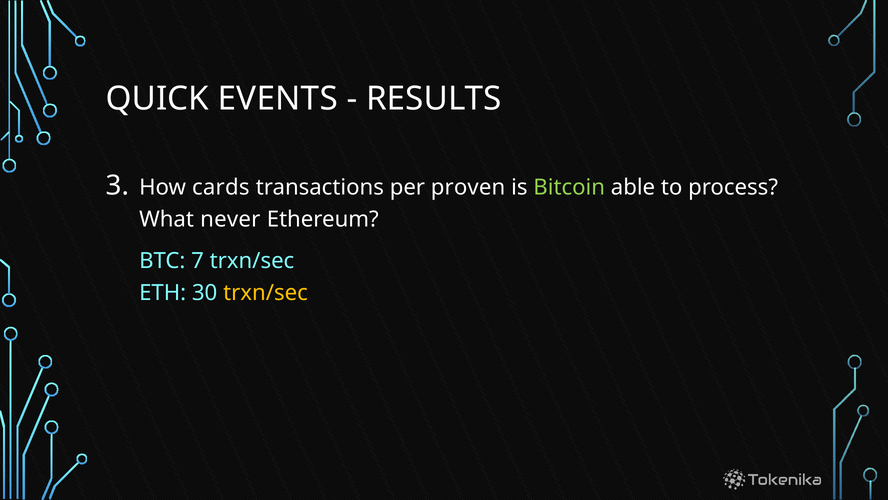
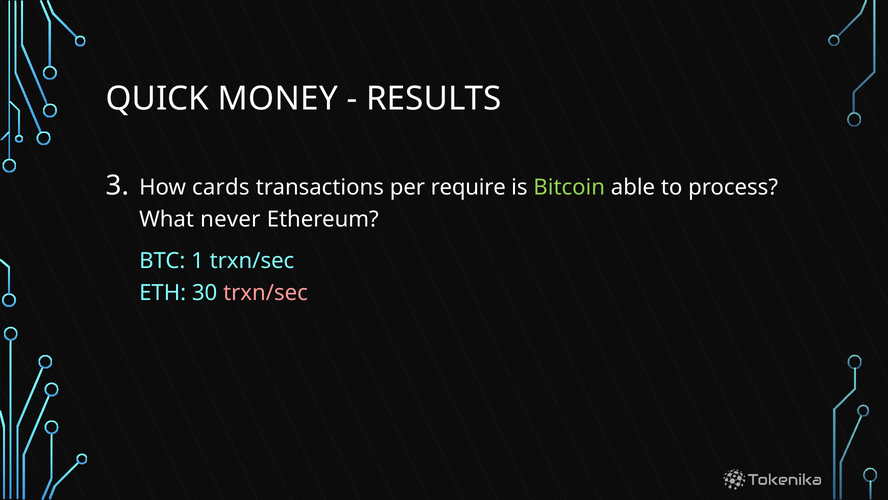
EVENTS: EVENTS -> MONEY
proven: proven -> require
7: 7 -> 1
trxn/sec at (265, 293) colour: yellow -> pink
